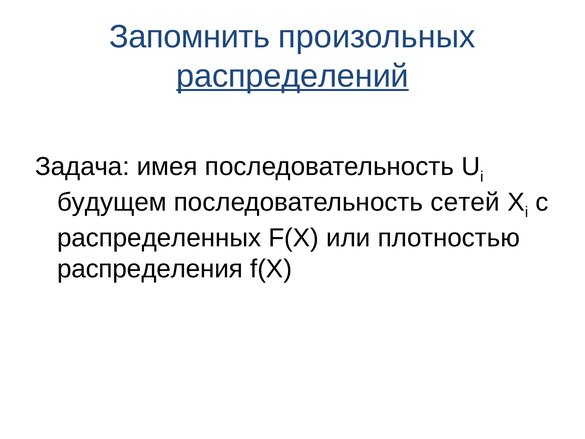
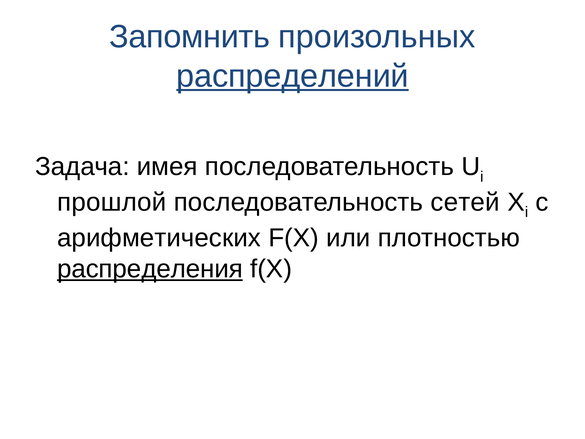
будущем: будущем -> прошлой
распределенных: распределенных -> арифметических
распределения underline: none -> present
